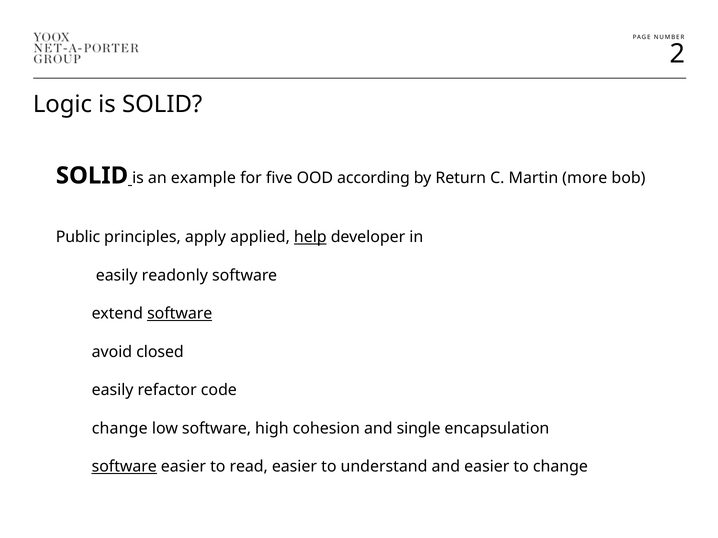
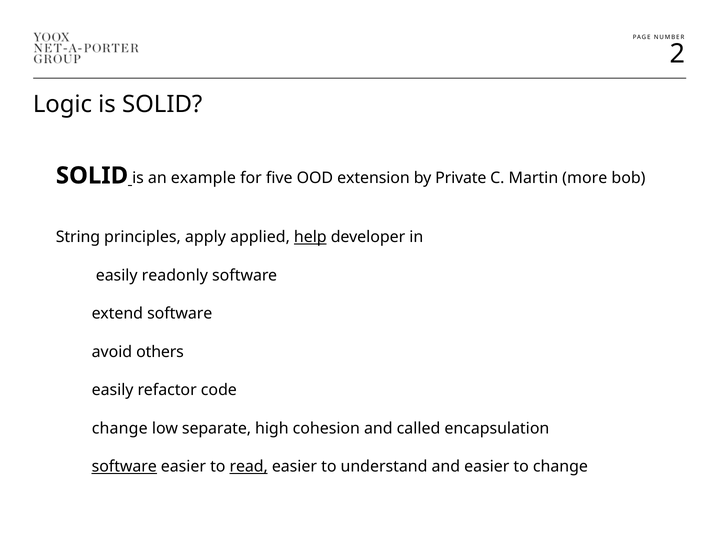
according: according -> extension
Return: Return -> Private
Public: Public -> String
software at (180, 314) underline: present -> none
closed: closed -> others
low software: software -> separate
single: single -> called
read underline: none -> present
